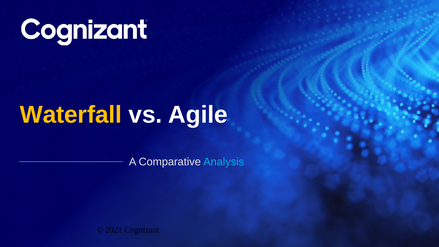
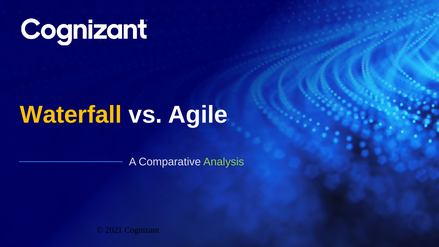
Analysis colour: light blue -> light green
